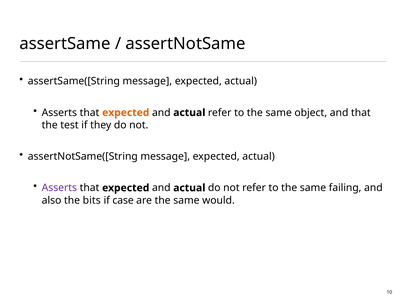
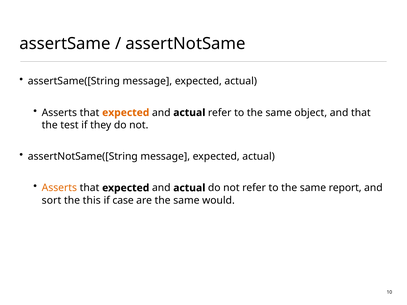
Asserts at (59, 188) colour: purple -> orange
failing: failing -> report
also: also -> sort
bits: bits -> this
